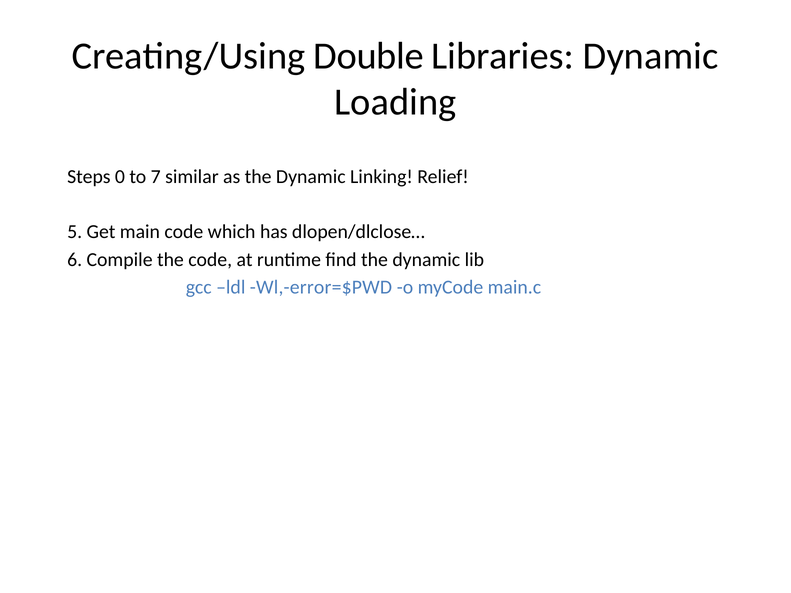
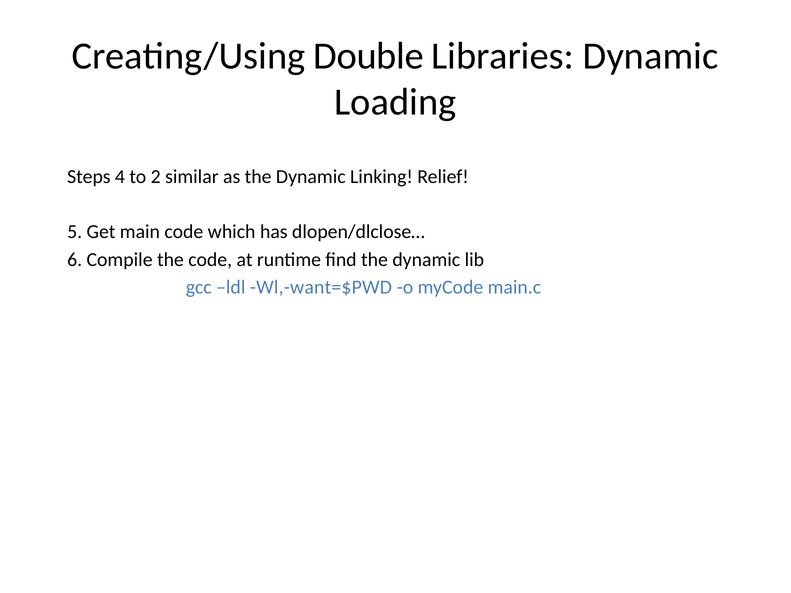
0: 0 -> 4
7: 7 -> 2
Wl,-error=$PWD: Wl,-error=$PWD -> Wl,-want=$PWD
